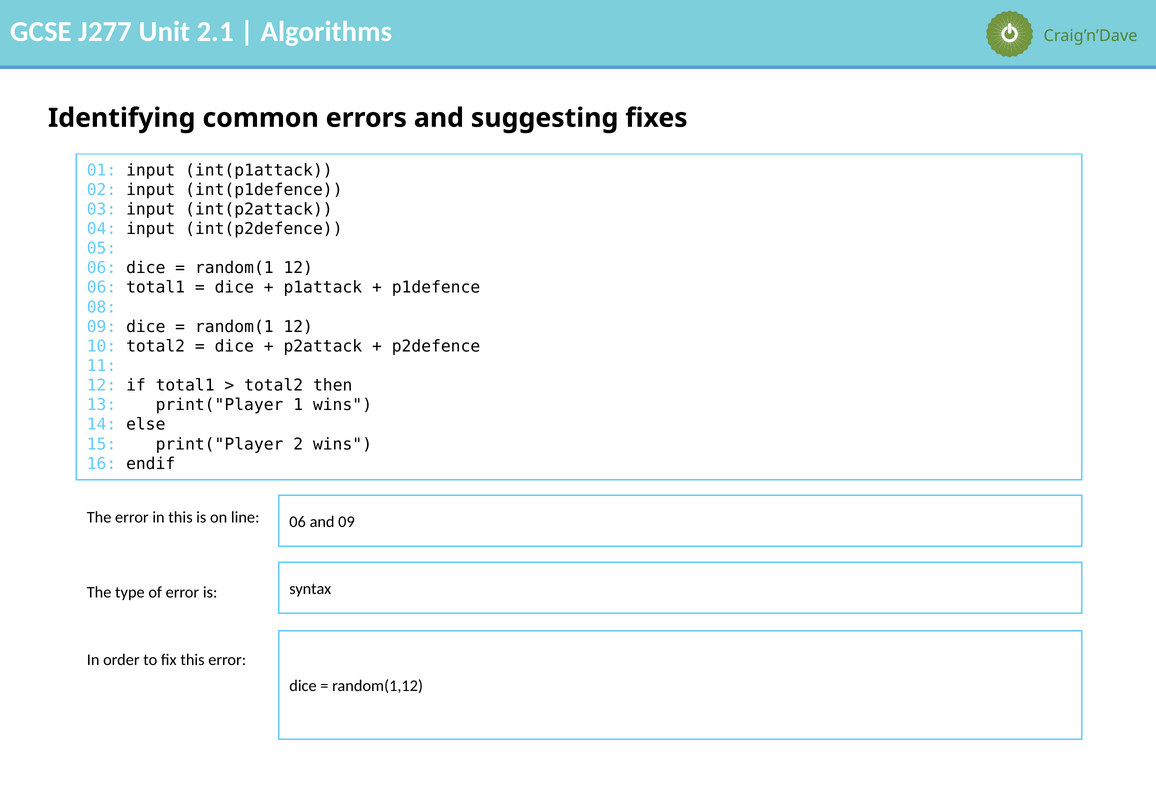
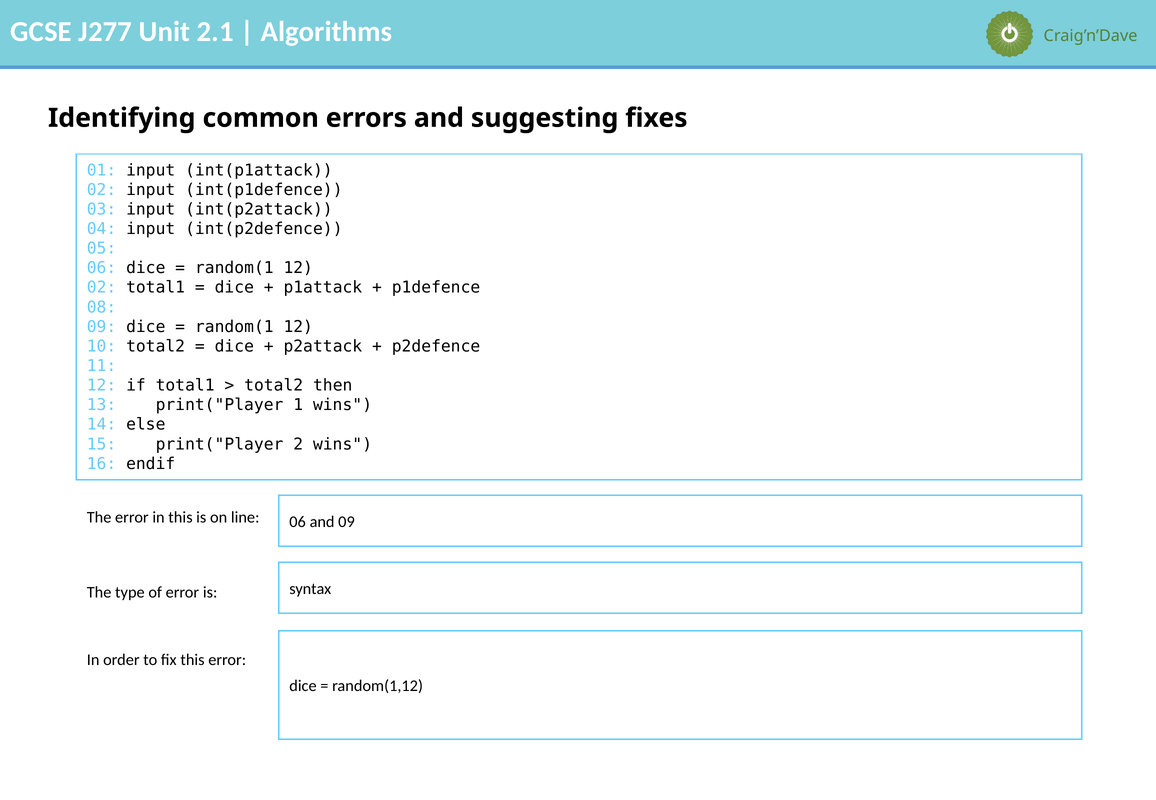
06 at (102, 288): 06 -> 02
